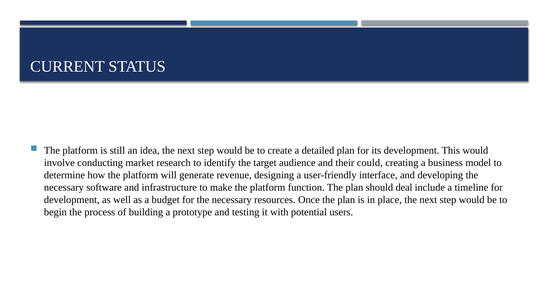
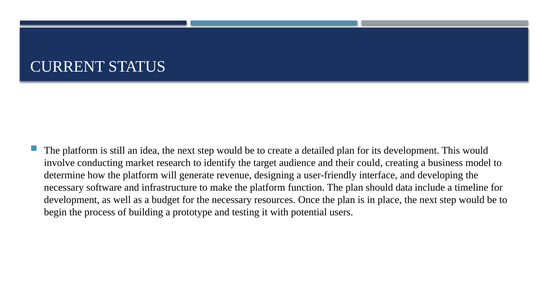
deal: deal -> data
